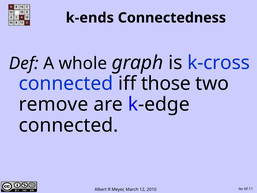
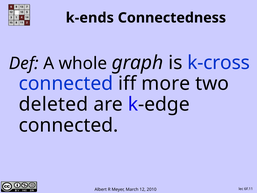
those: those -> more
remove: remove -> deleted
